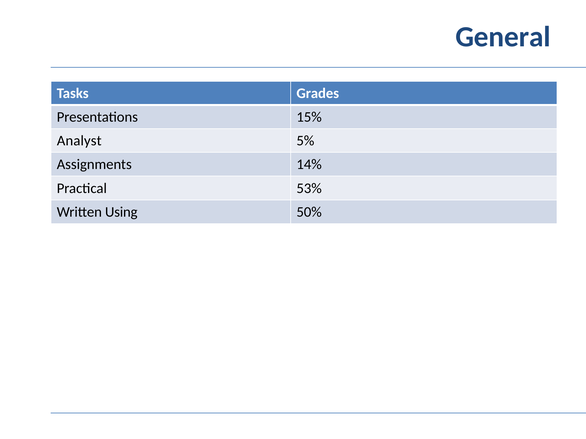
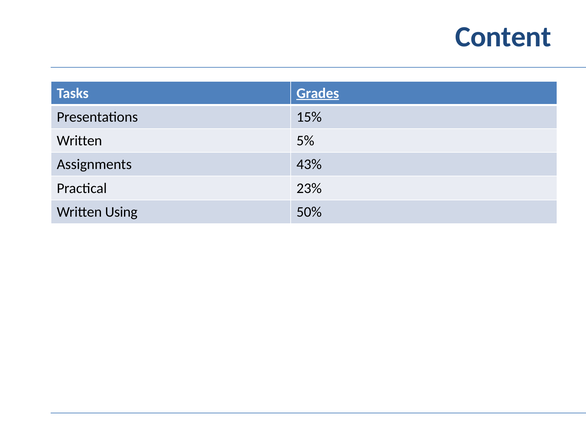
General: General -> Content
Grades underline: none -> present
Analyst at (79, 141): Analyst -> Written
14%: 14% -> 43%
53%: 53% -> 23%
